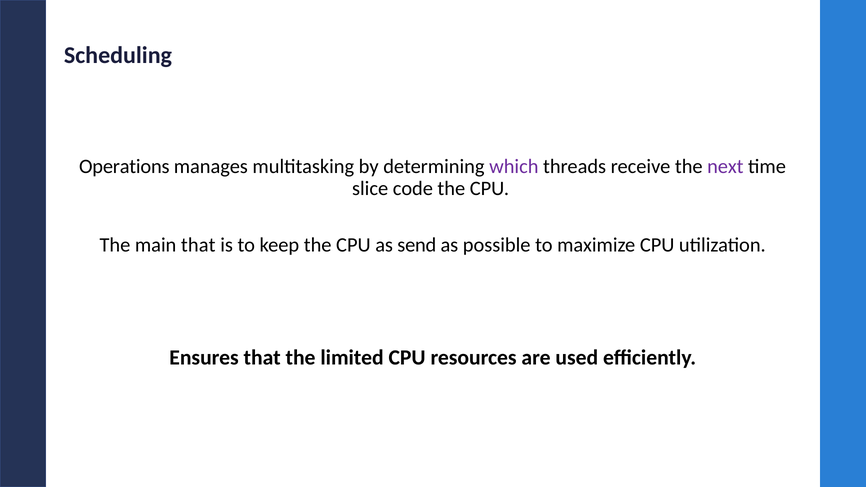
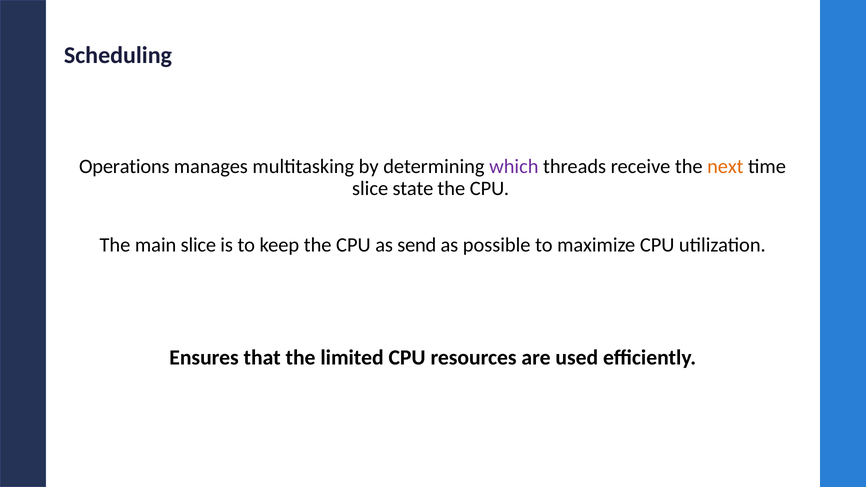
next colour: purple -> orange
code: code -> state
main that: that -> slice
